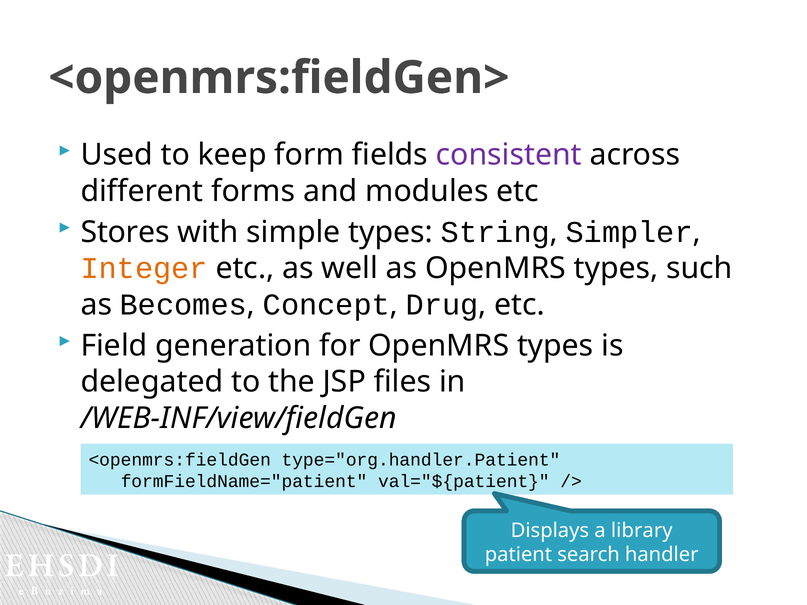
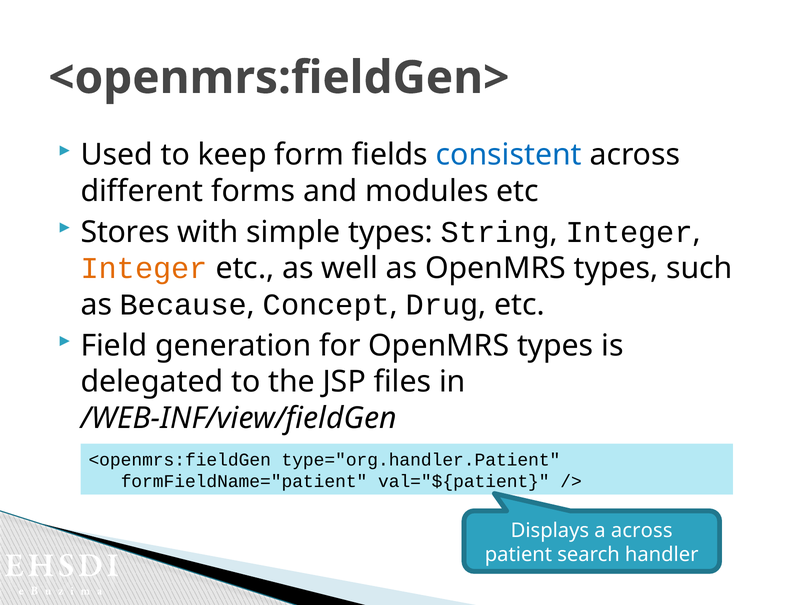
consistent colour: purple -> blue
Simpler at (629, 232): Simpler -> Integer
Becomes: Becomes -> Because
a library: library -> across
